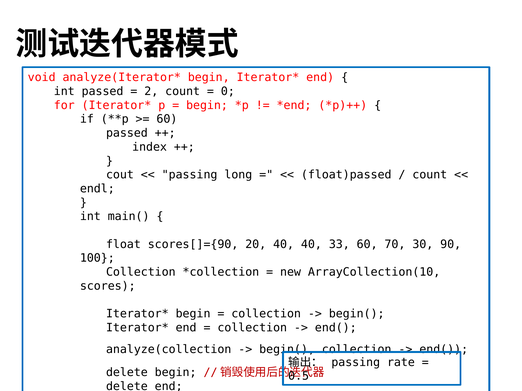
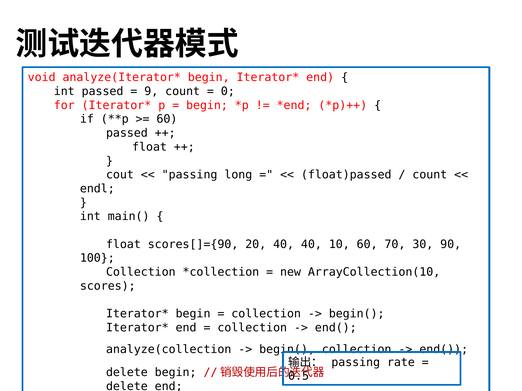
2: 2 -> 9
index at (150, 147): index -> float
33: 33 -> 10
